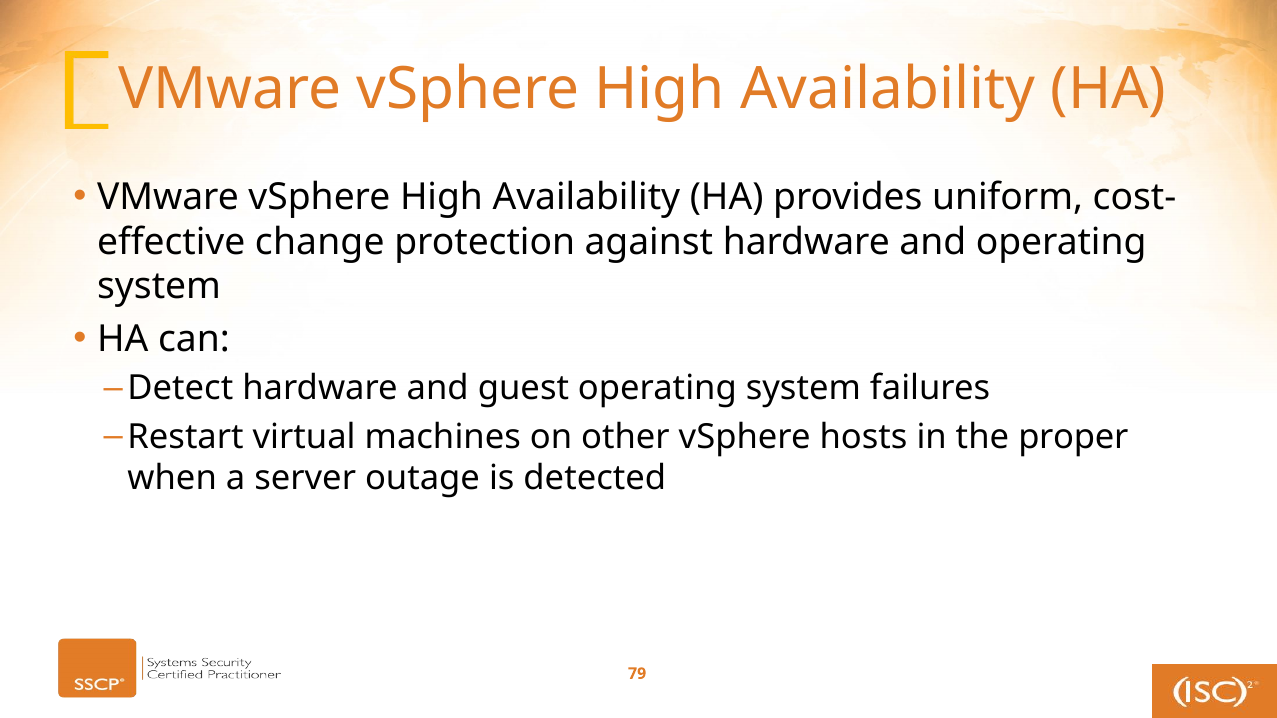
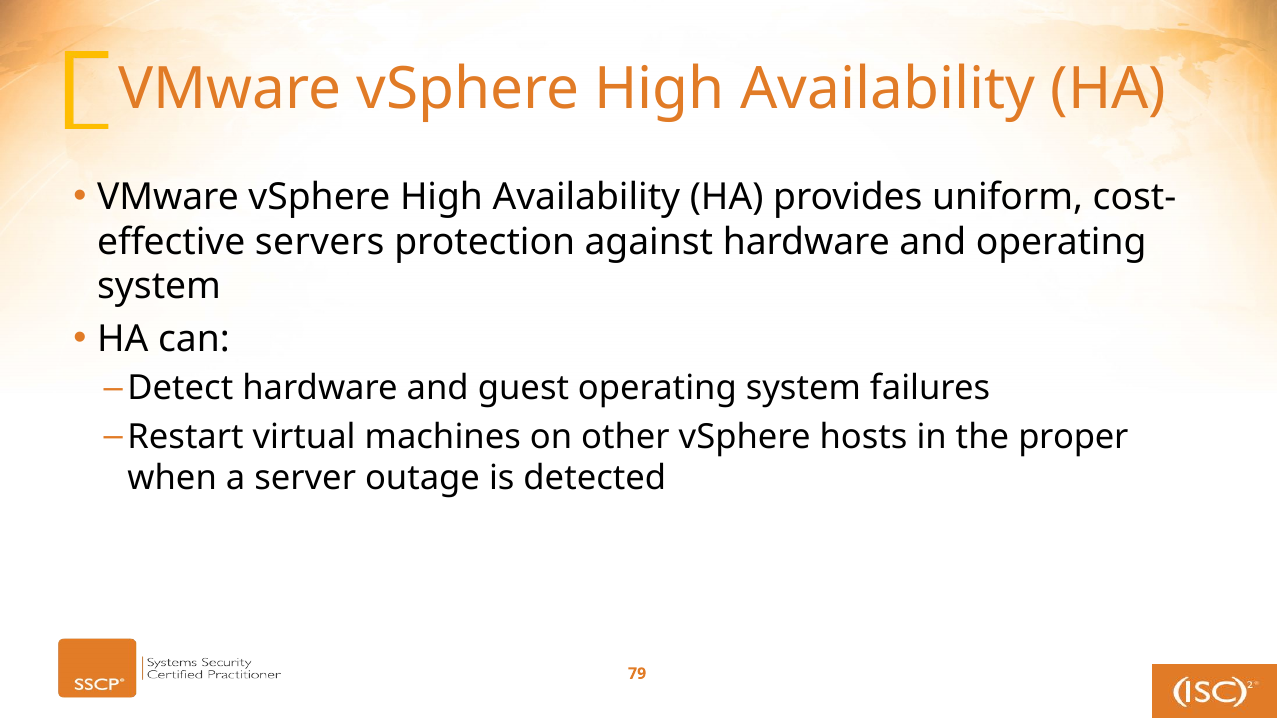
change: change -> servers
